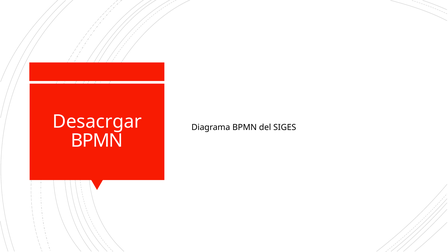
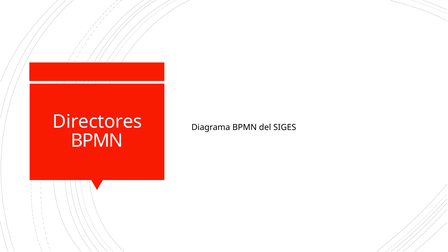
Desacrgar: Desacrgar -> Directores
